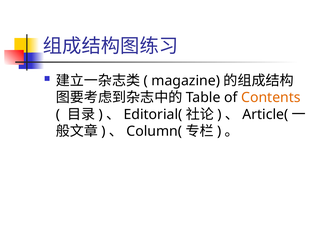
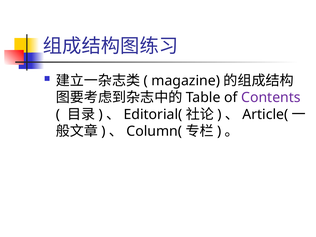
Contents colour: orange -> purple
